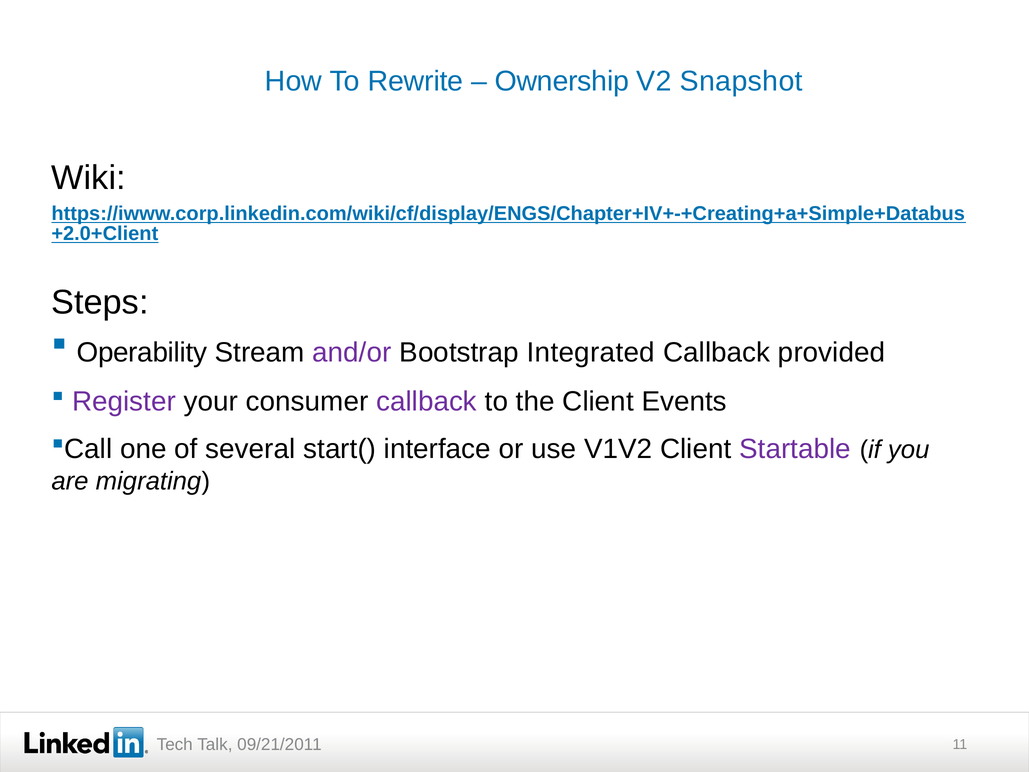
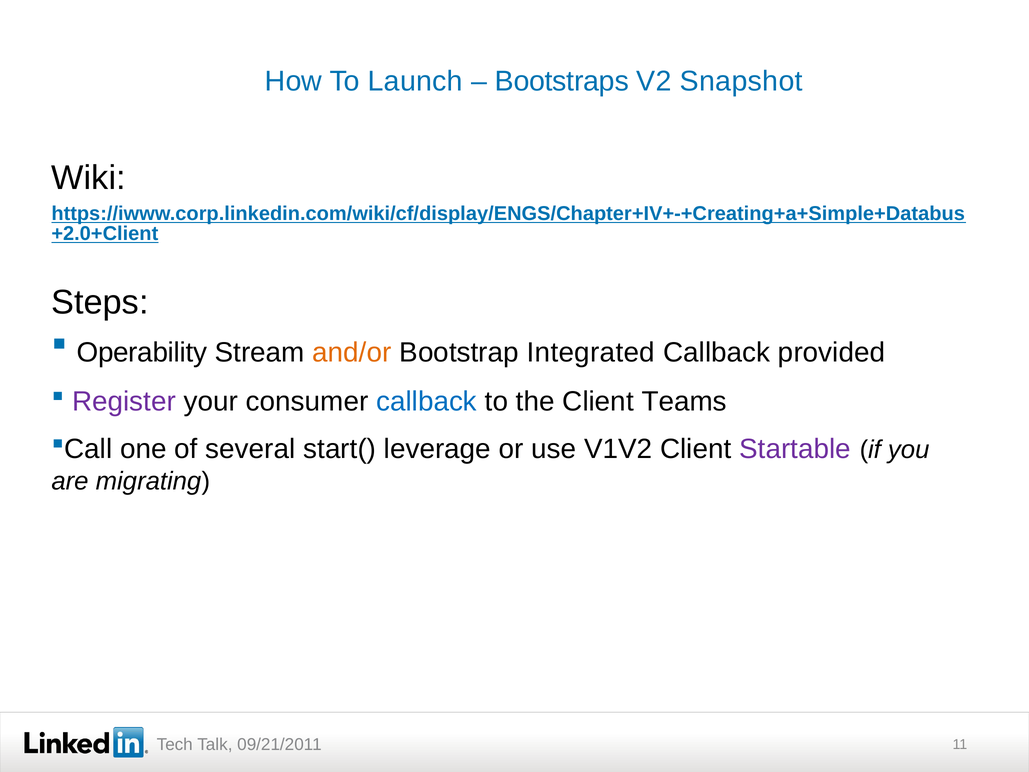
Rewrite: Rewrite -> Launch
Ownership: Ownership -> Bootstraps
and/or colour: purple -> orange
callback at (427, 401) colour: purple -> blue
Events: Events -> Teams
interface: interface -> leverage
